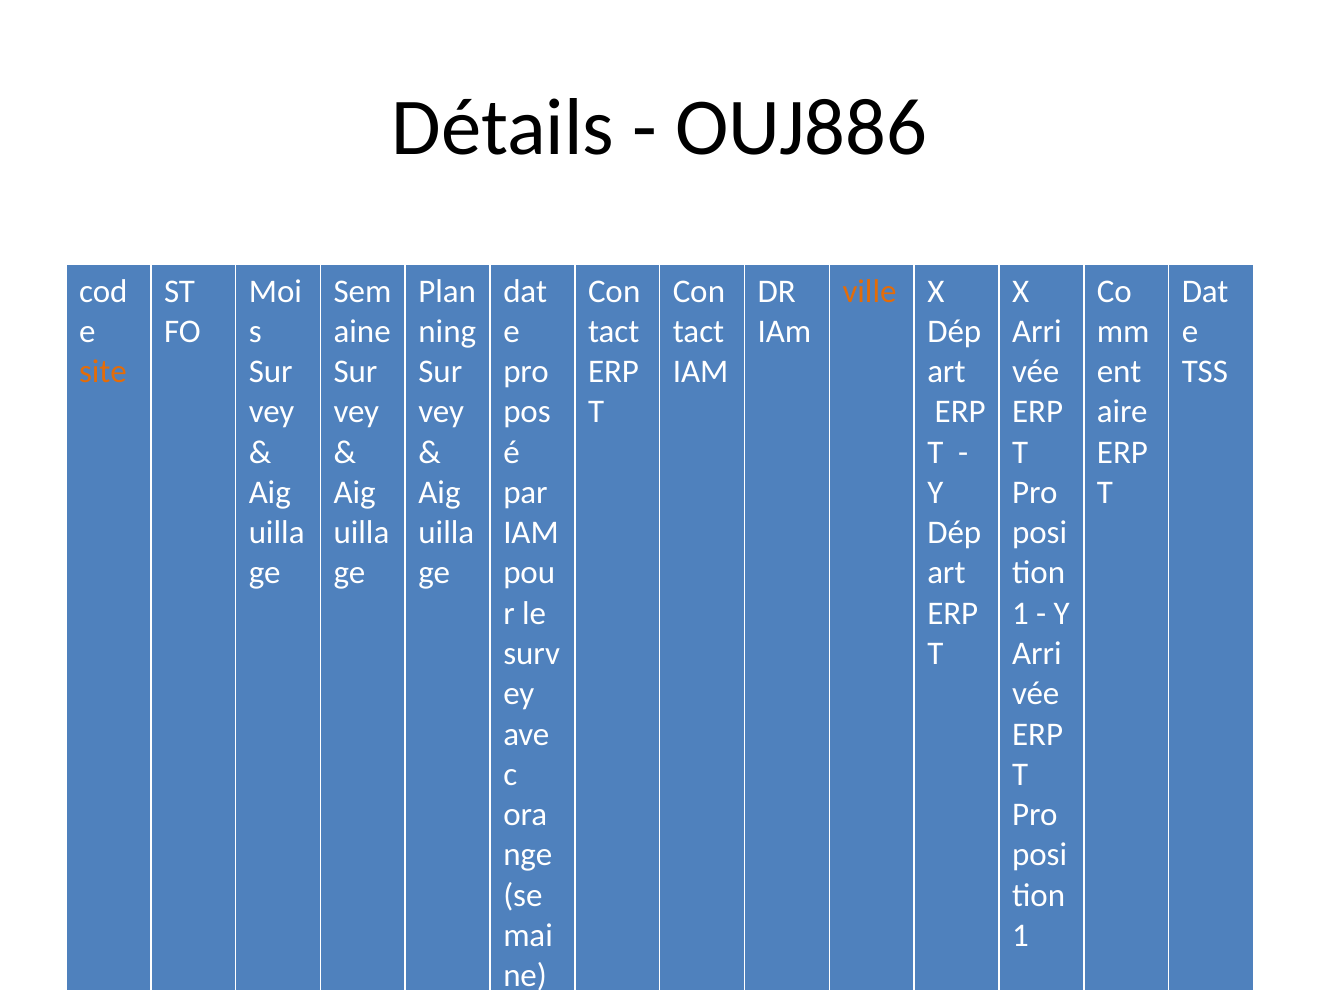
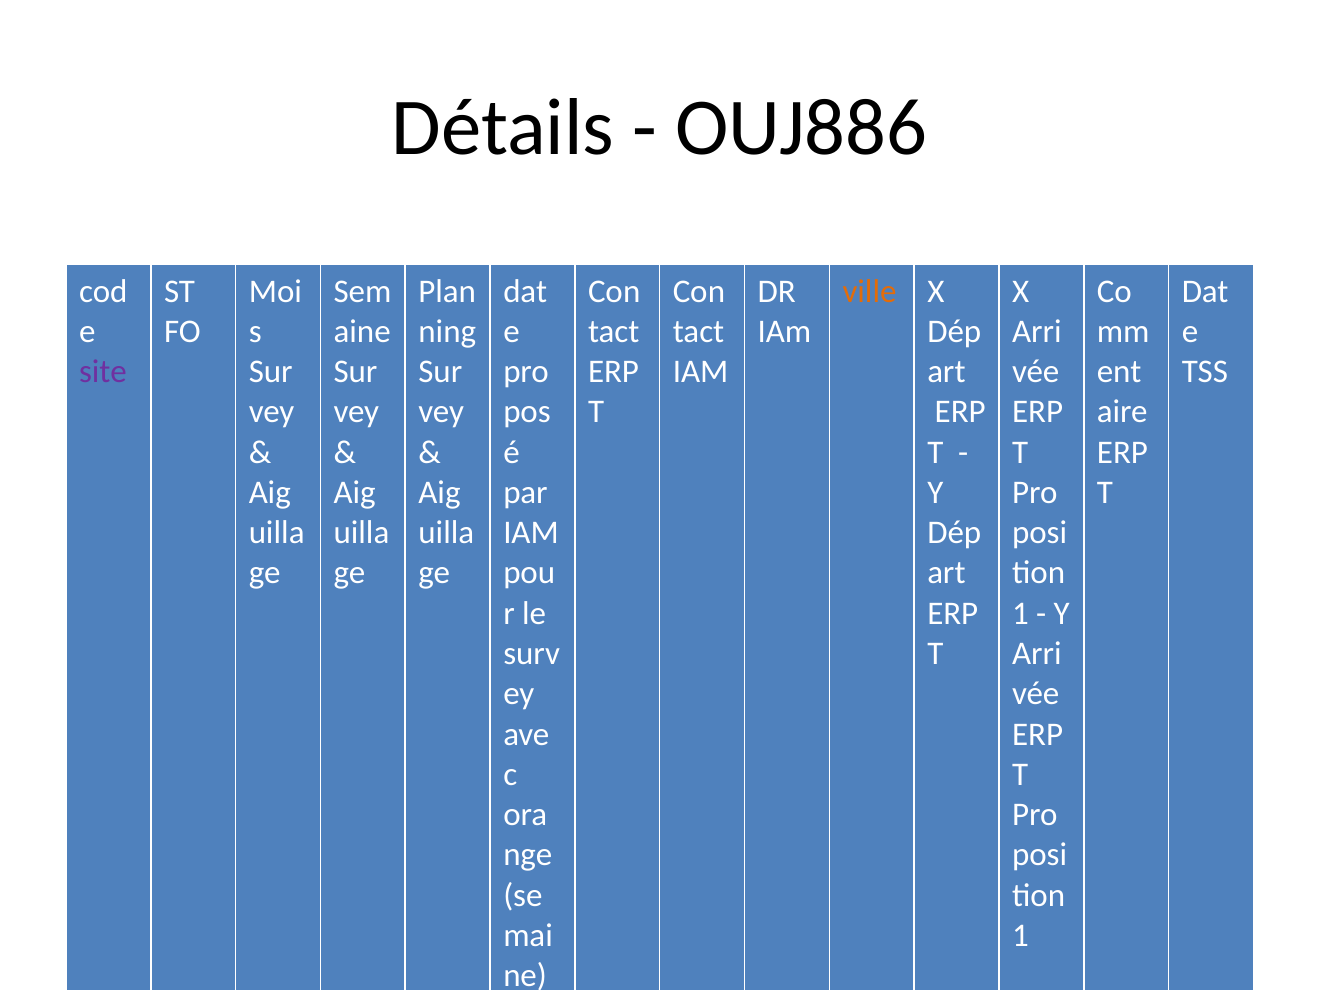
site colour: orange -> purple
